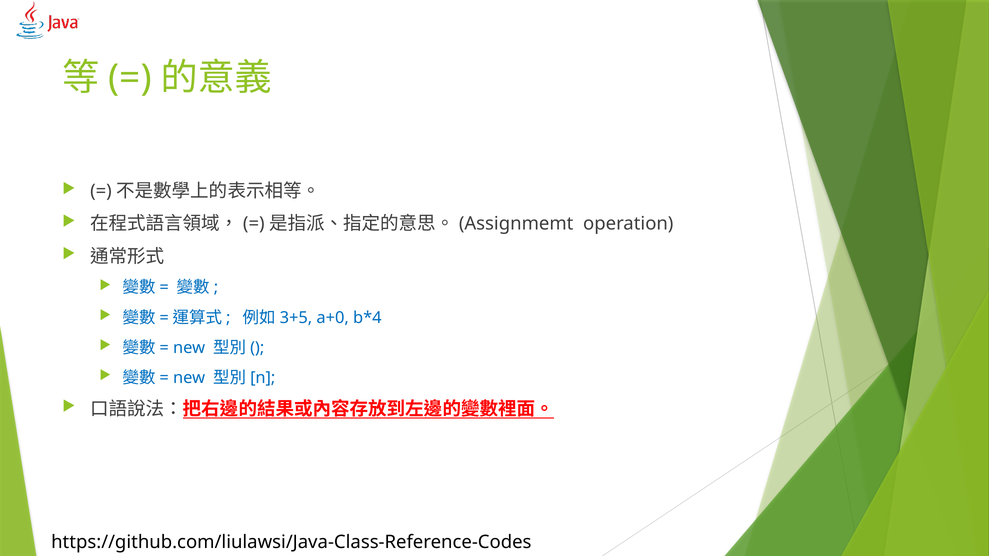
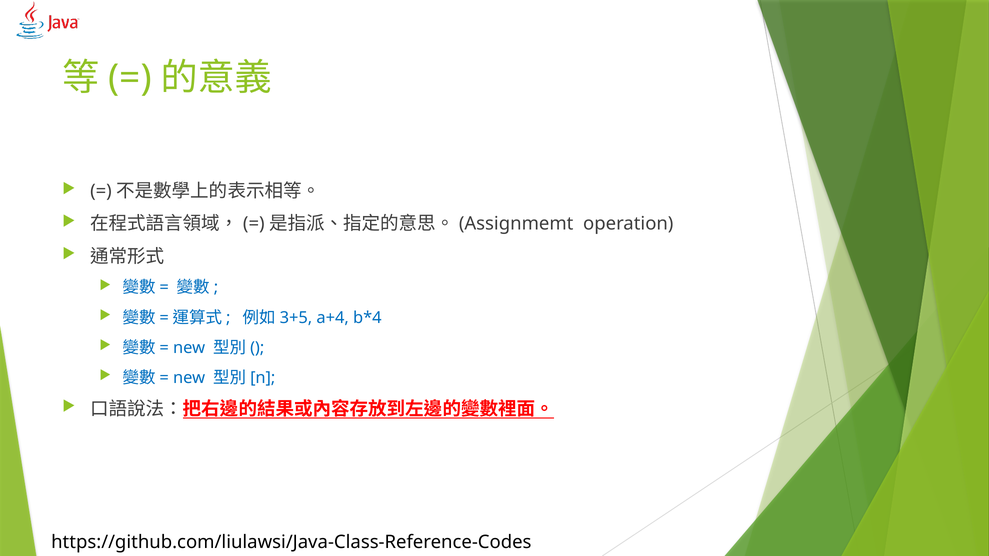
a+0: a+0 -> a+4
